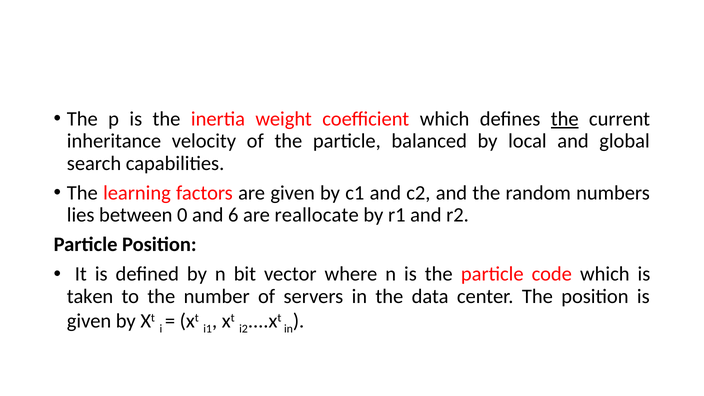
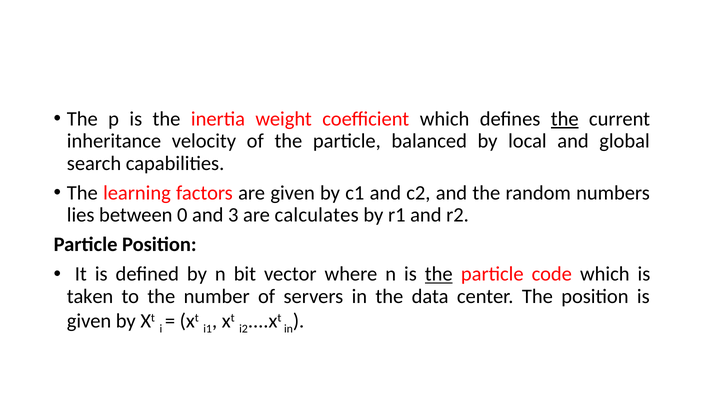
6: 6 -> 3
reallocate: reallocate -> calculates
the at (439, 274) underline: none -> present
